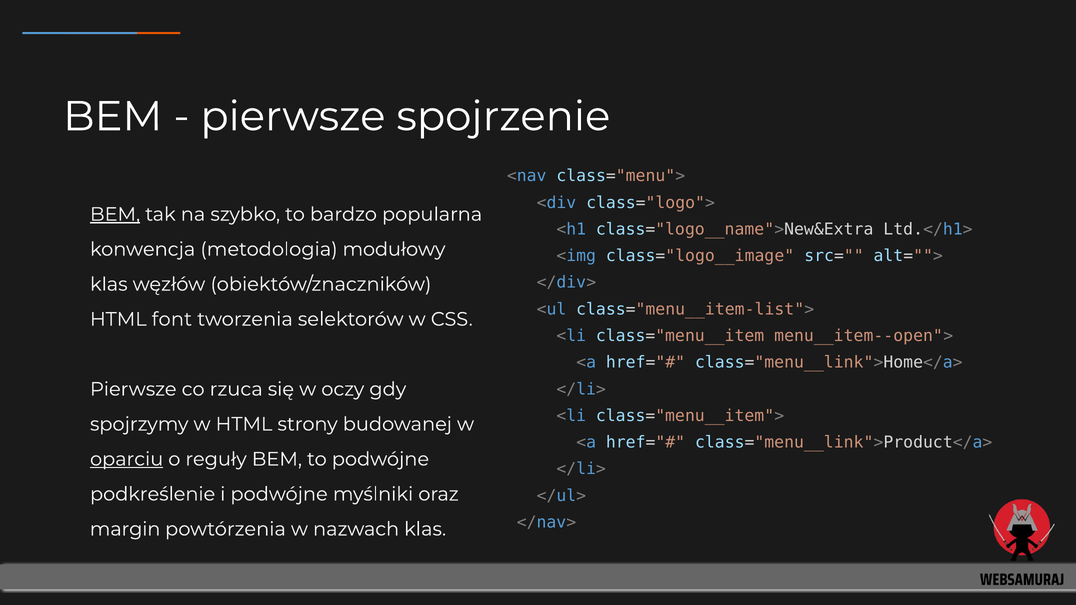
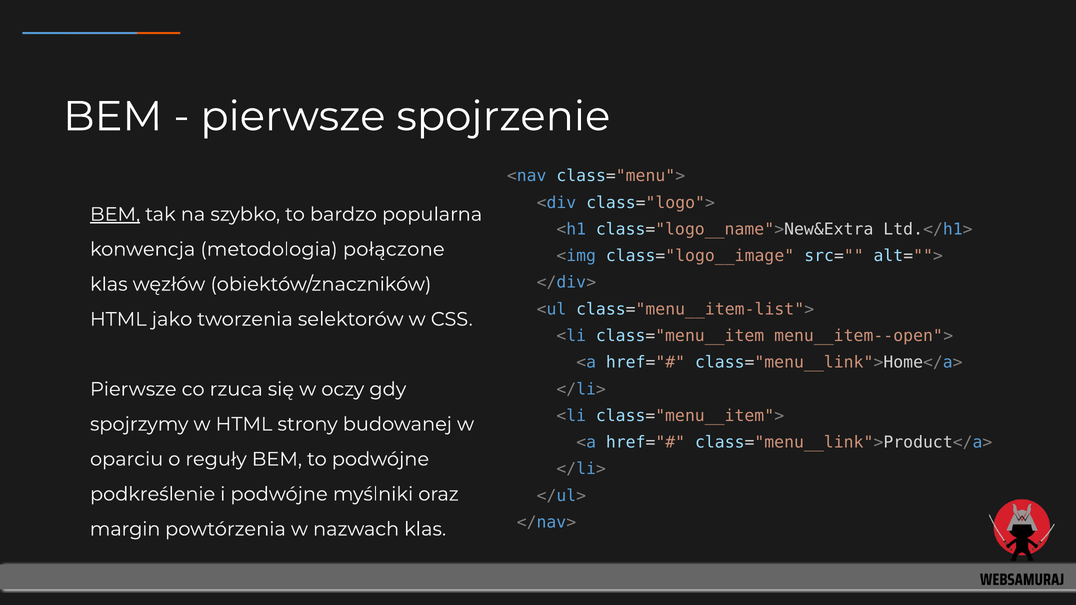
modułowy: modułowy -> połączone
font: font -> jako
oparciu underline: present -> none
